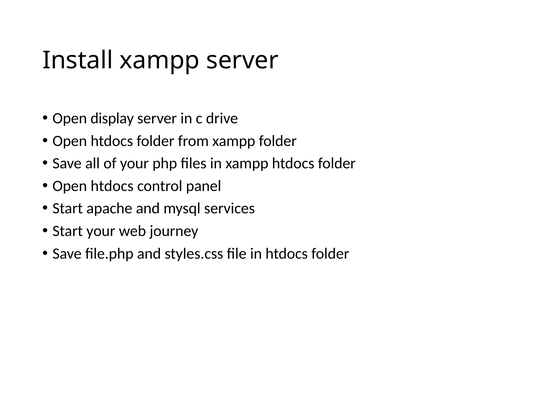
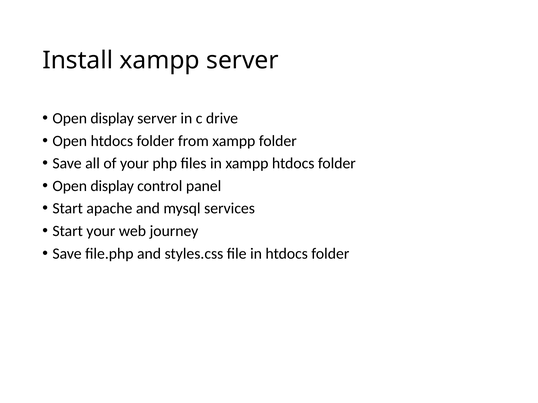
htdocs at (112, 186): htdocs -> display
